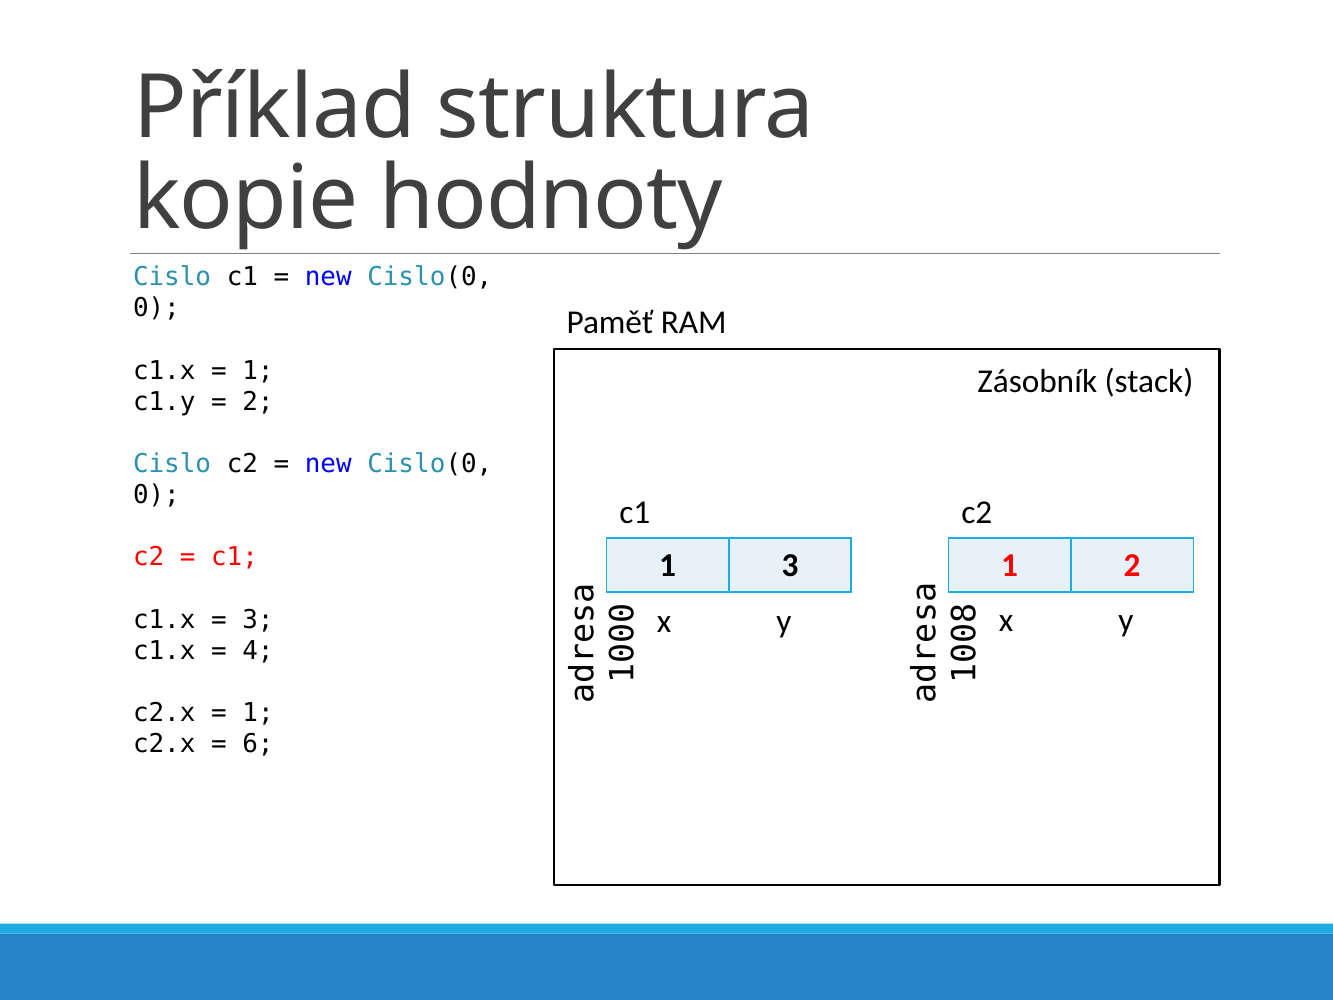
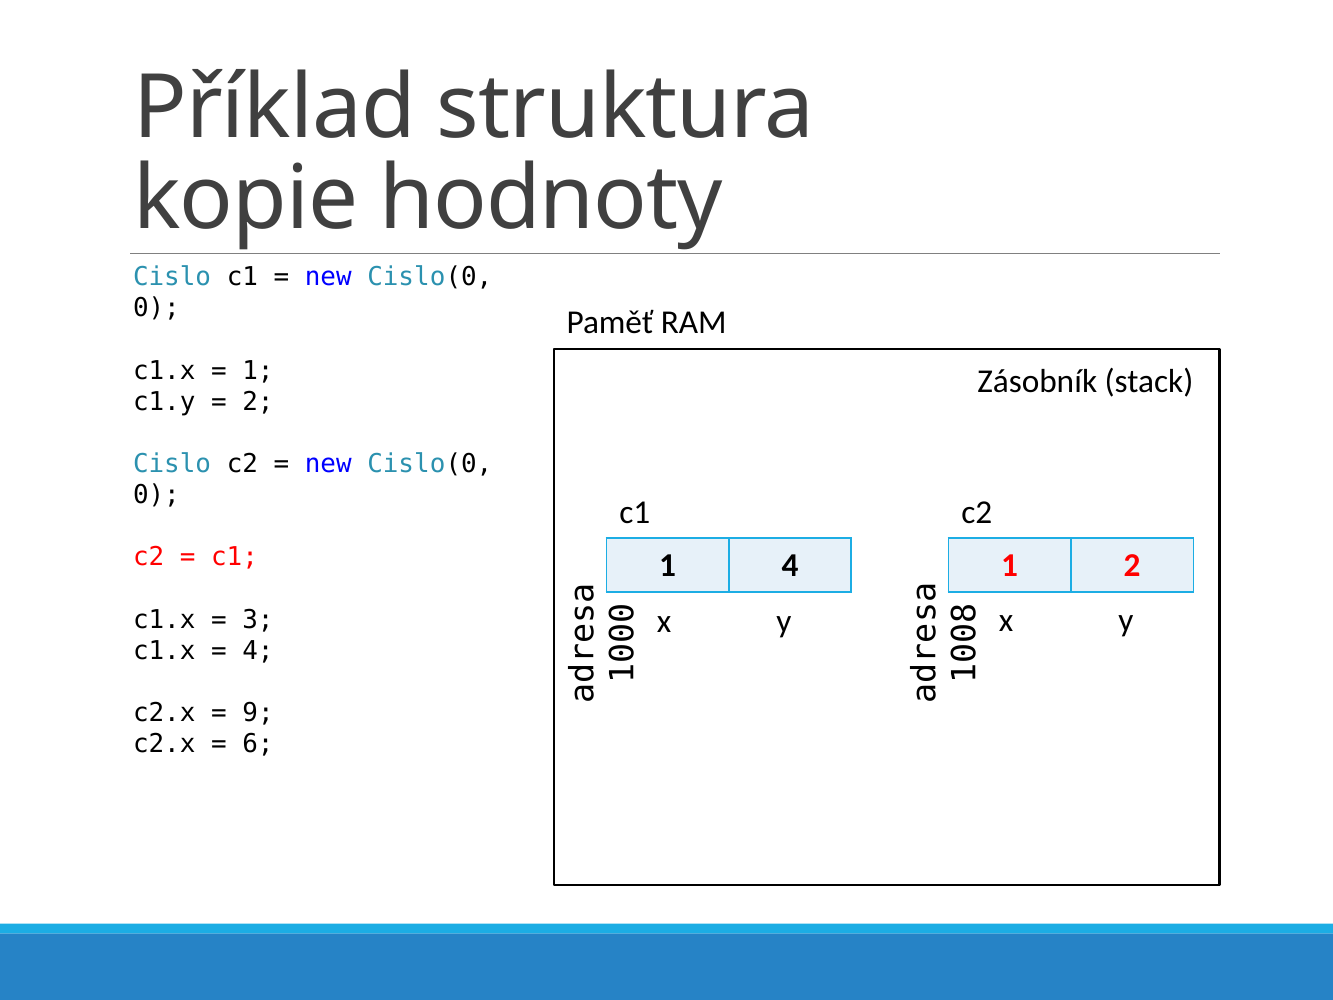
1 3: 3 -> 4
1 at (258, 713): 1 -> 9
